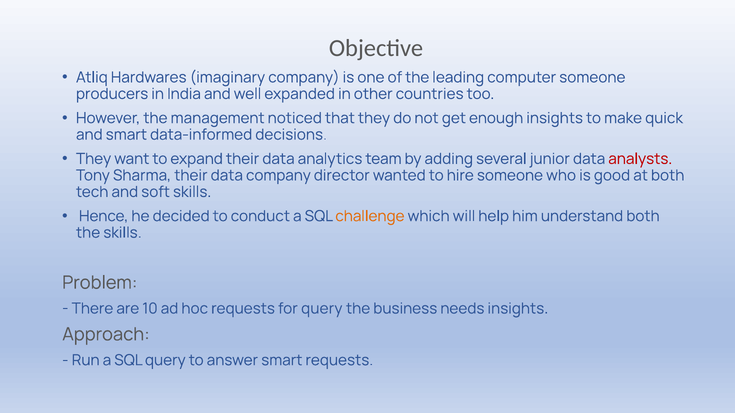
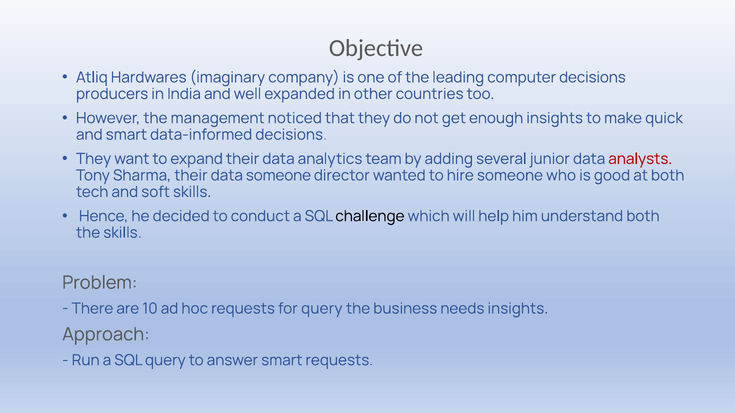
computer someone: someone -> decisions
data company: company -> someone
challenge colour: orange -> black
